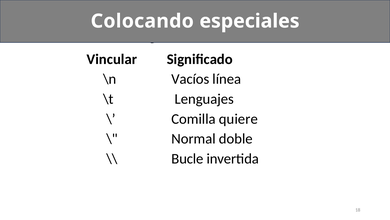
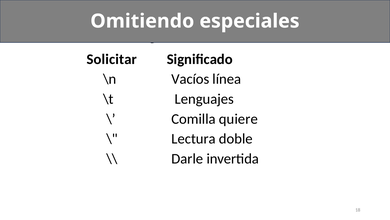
Colocando: Colocando -> Omitiendo
Vincular: Vincular -> Solicitar
Normal: Normal -> Lectura
Bucle: Bucle -> Darle
